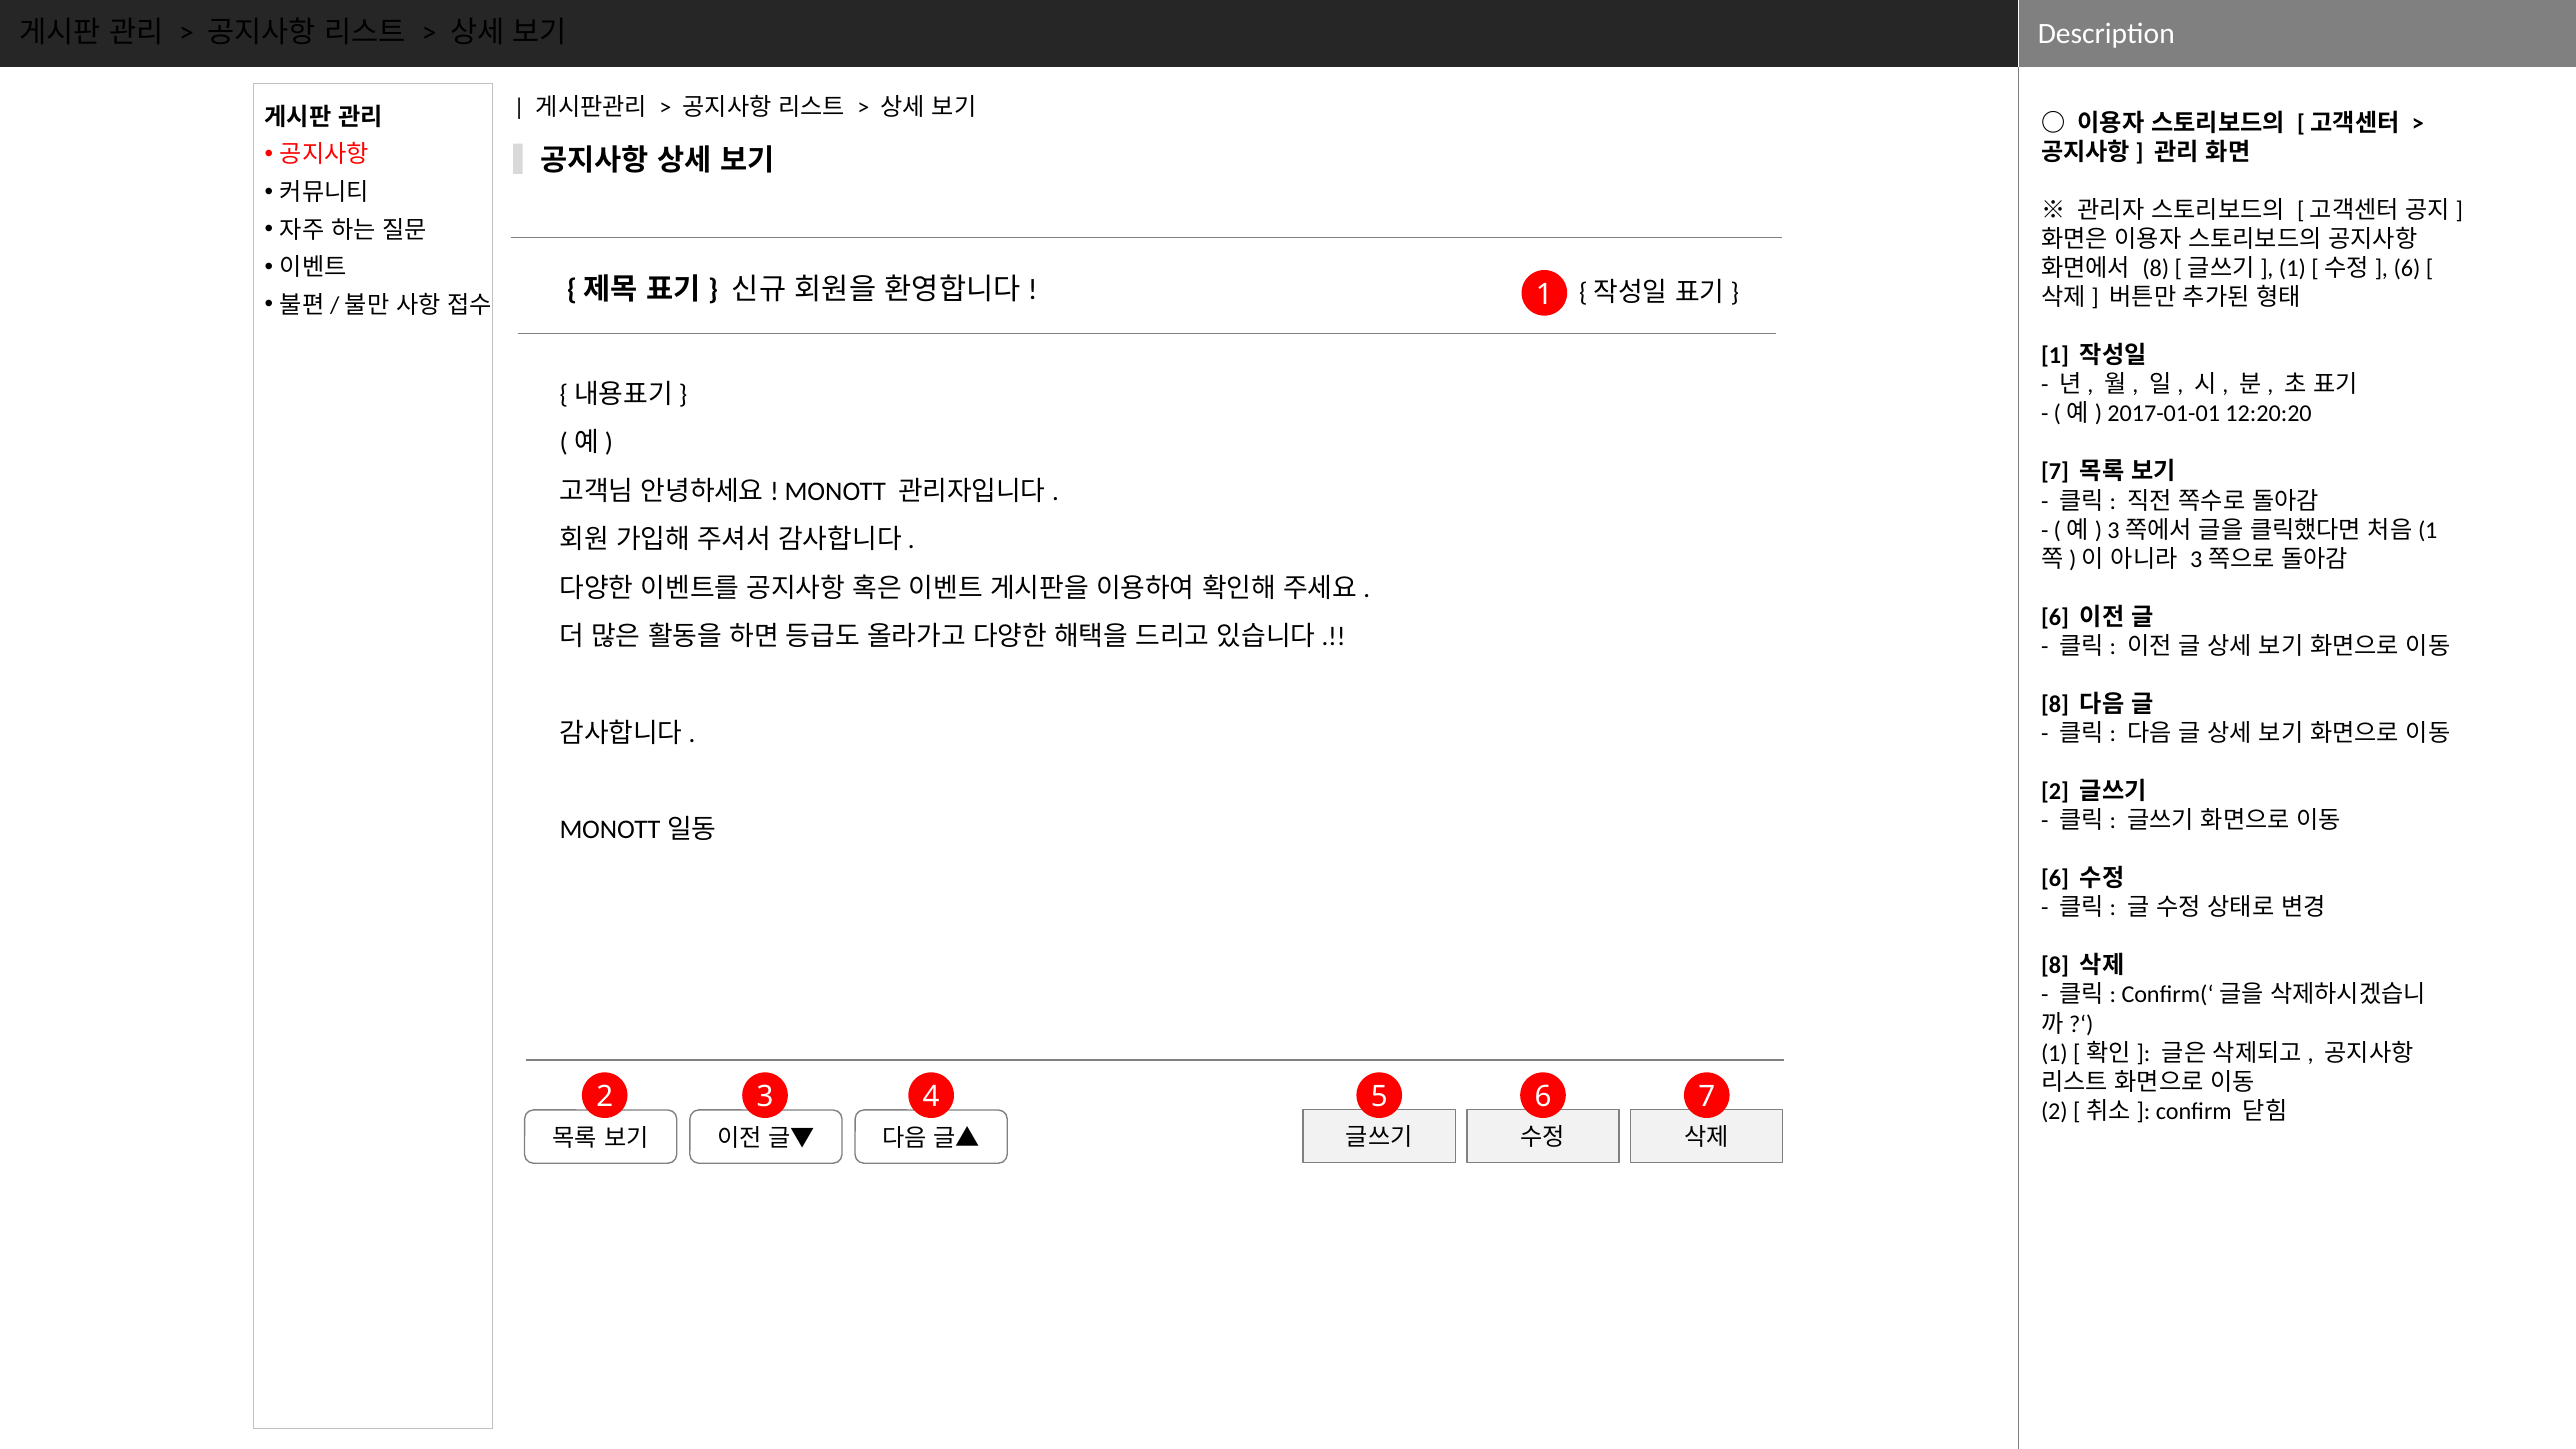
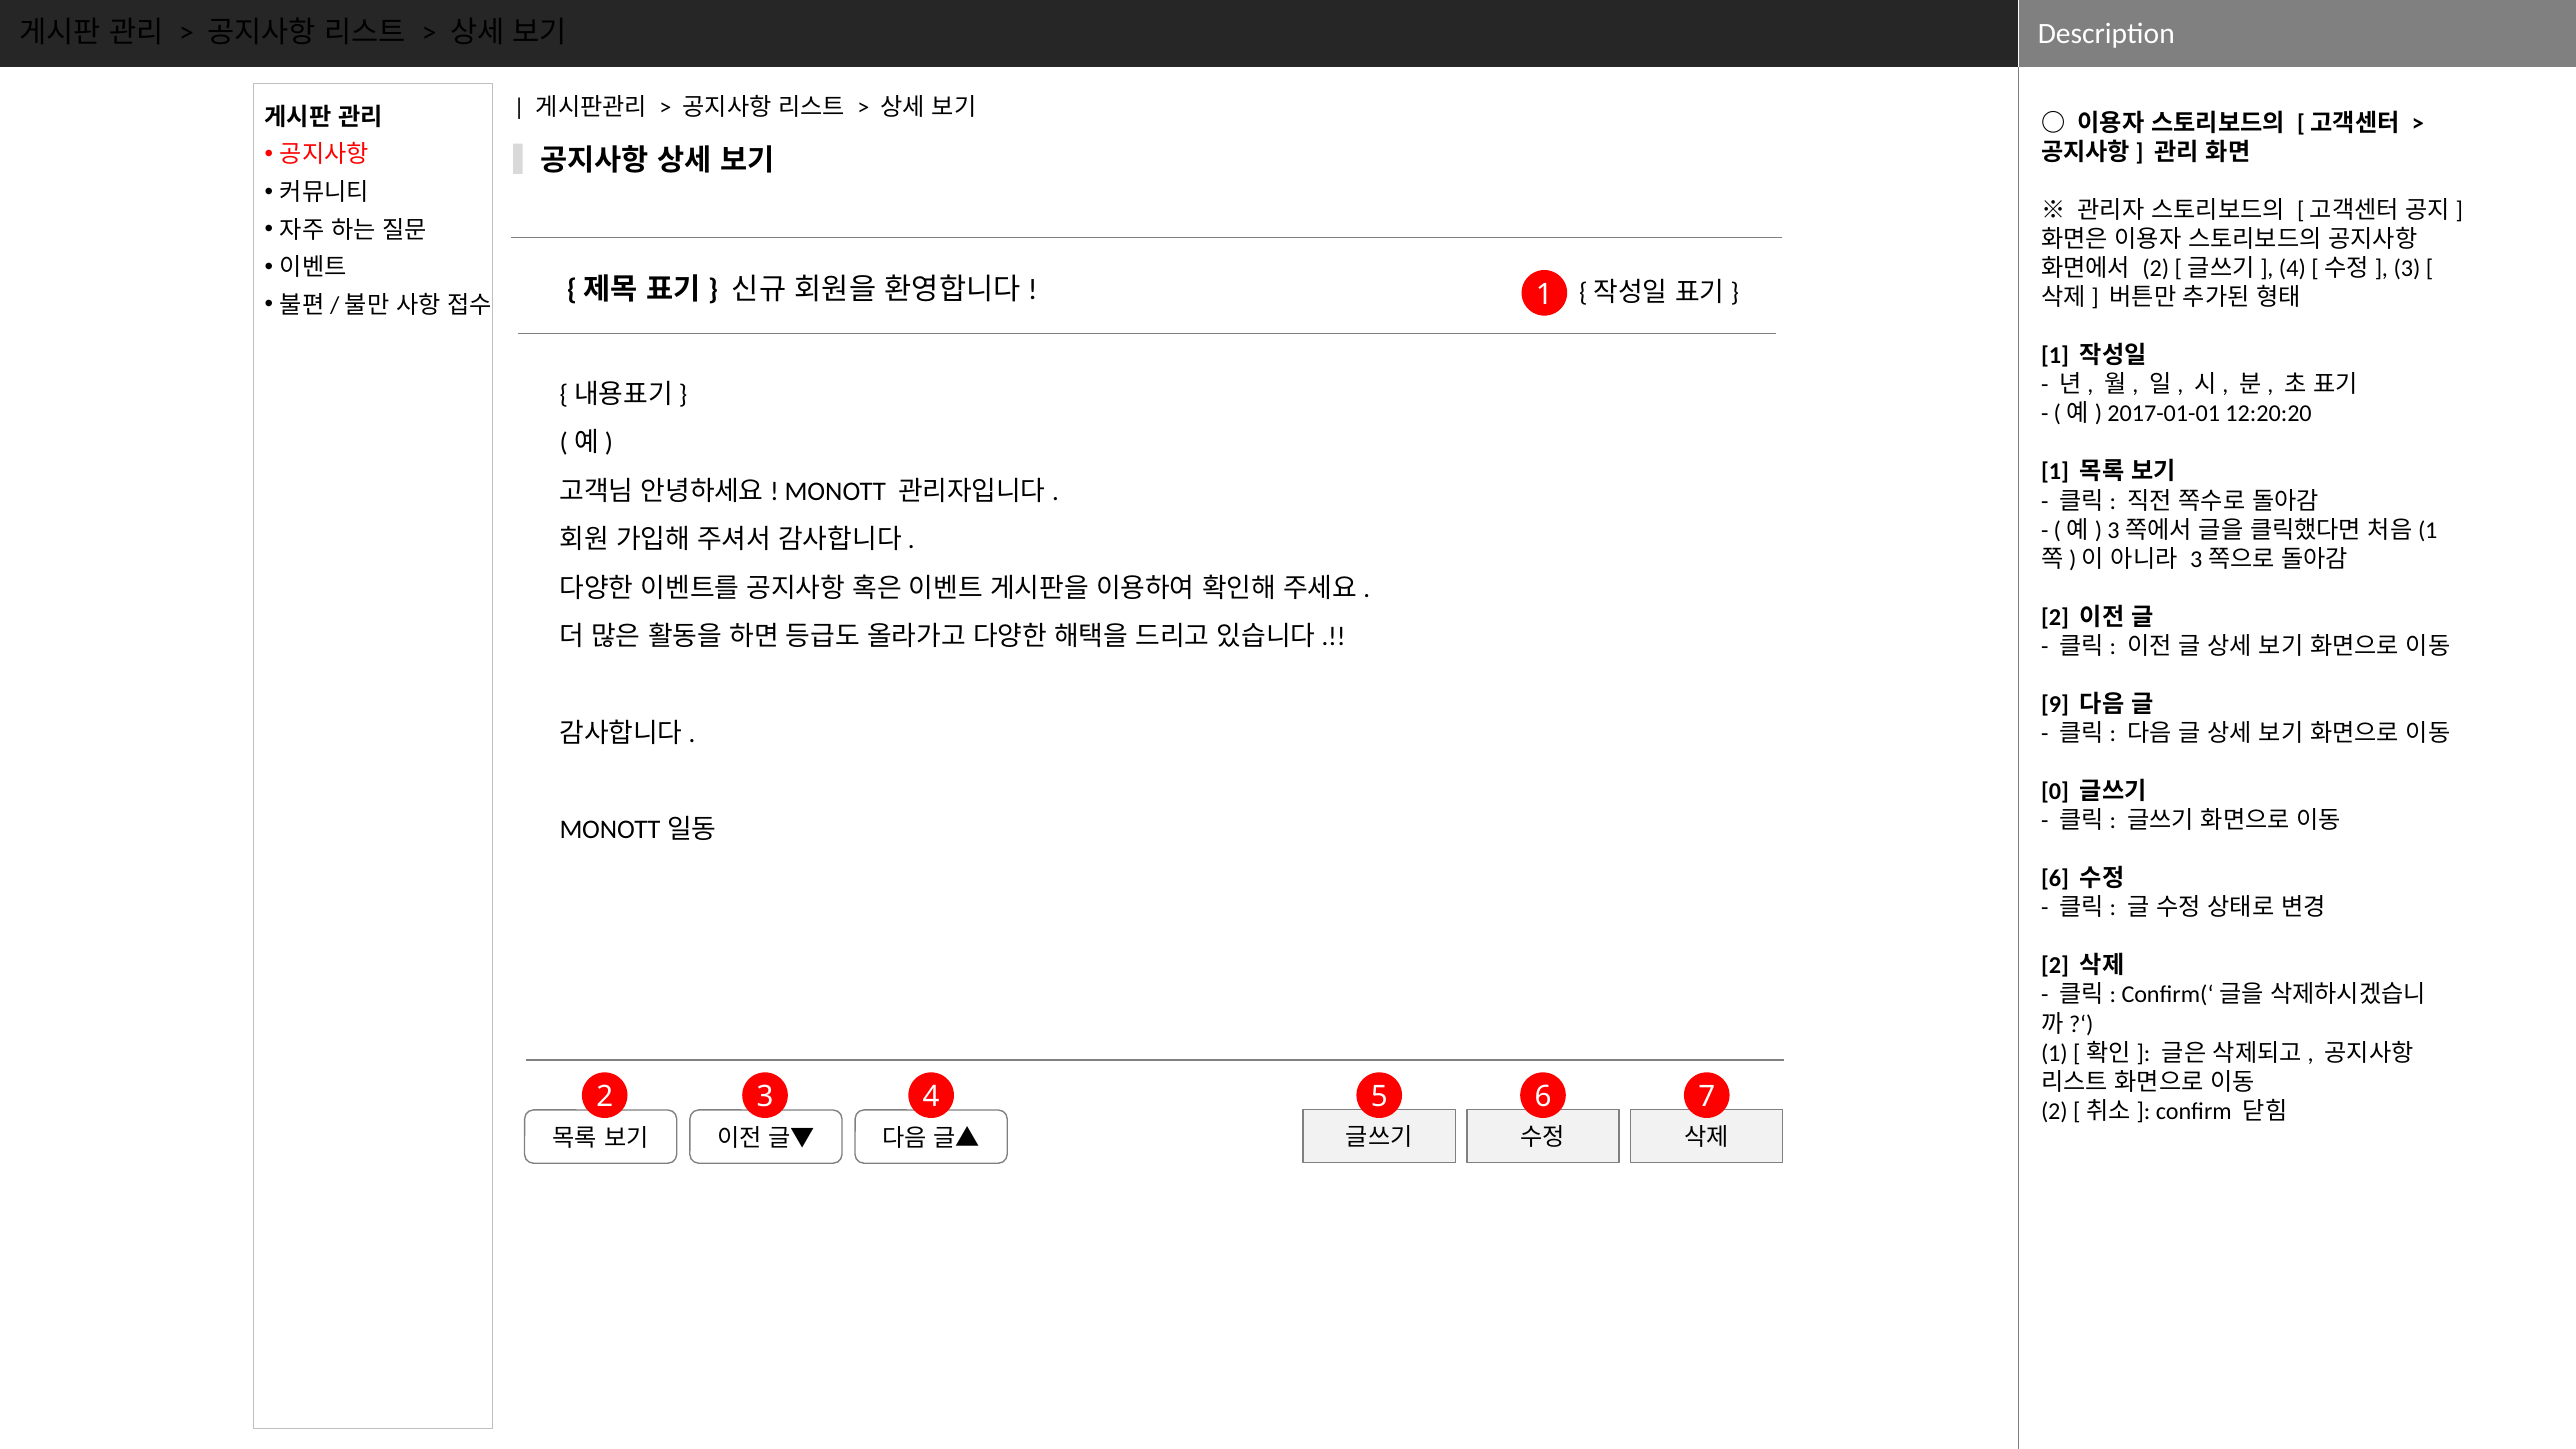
8 at (2156, 269): 8 -> 2
1 at (2292, 269): 1 -> 4
6 at (2407, 269): 6 -> 3
7 at (2055, 472): 7 -> 1
6 at (2055, 617): 6 -> 2
8 at (2055, 704): 8 -> 9
2 at (2055, 792): 2 -> 0
8 at (2055, 966): 8 -> 2
